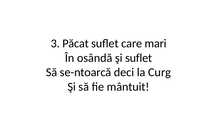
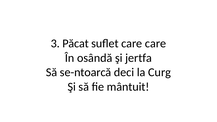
care mari: mari -> care
şi suflet: suflet -> jertfa
